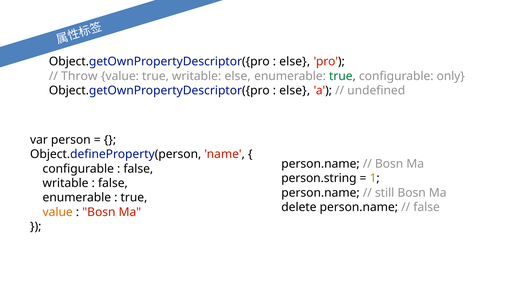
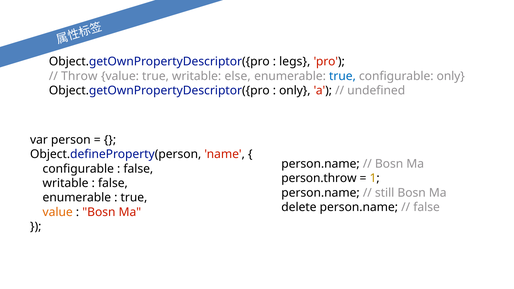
else at (295, 62): else -> legs
true at (342, 76) colour: green -> blue
else at (295, 91): else -> only
person.string: person.string -> person.throw
